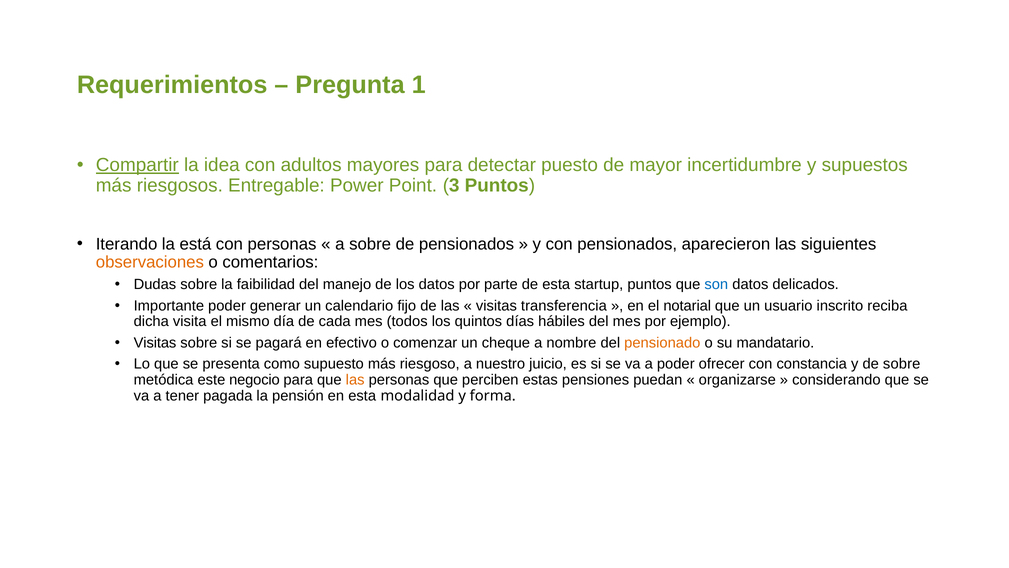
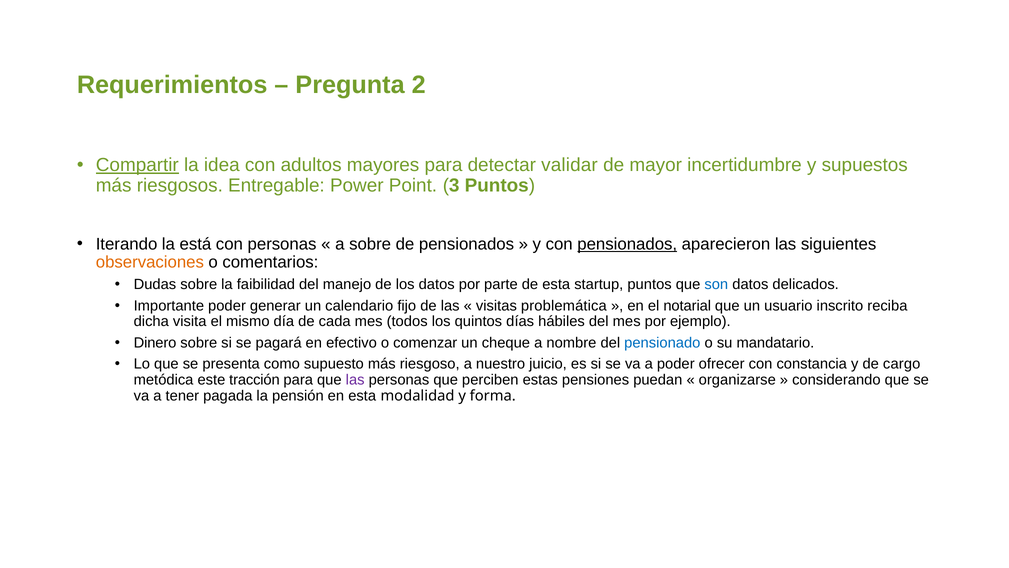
1: 1 -> 2
puesto: puesto -> validar
pensionados at (627, 244) underline: none -> present
transferencia: transferencia -> problemática
Visitas at (155, 343): Visitas -> Dinero
pensionado colour: orange -> blue
de sobre: sobre -> cargo
negocio: negocio -> tracción
las at (355, 380) colour: orange -> purple
